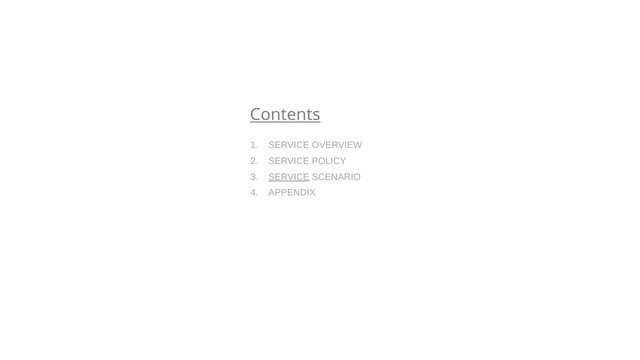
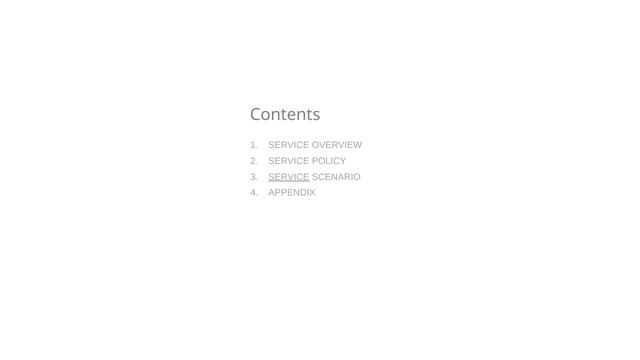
Contents underline: present -> none
